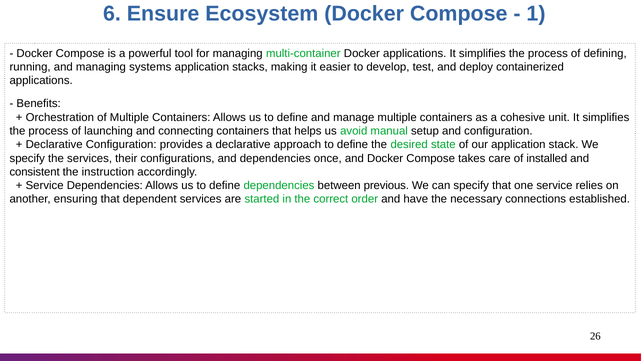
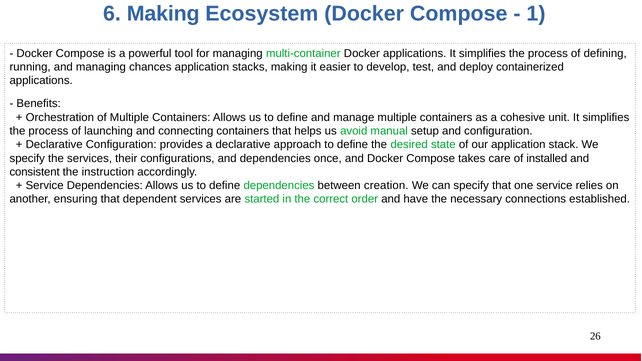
6 Ensure: Ensure -> Making
systems: systems -> chances
previous: previous -> creation
